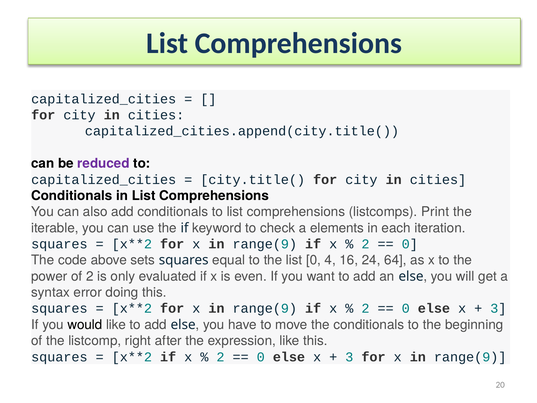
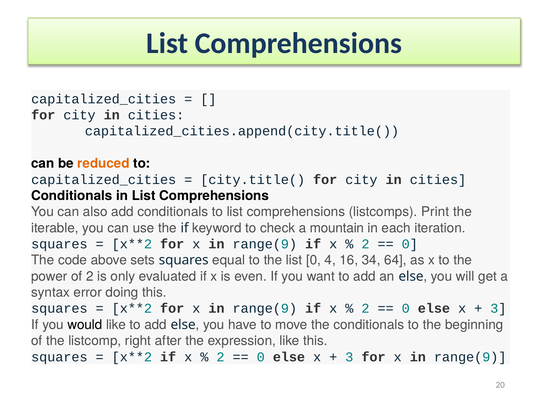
reduced colour: purple -> orange
elements: elements -> mountain
24: 24 -> 34
